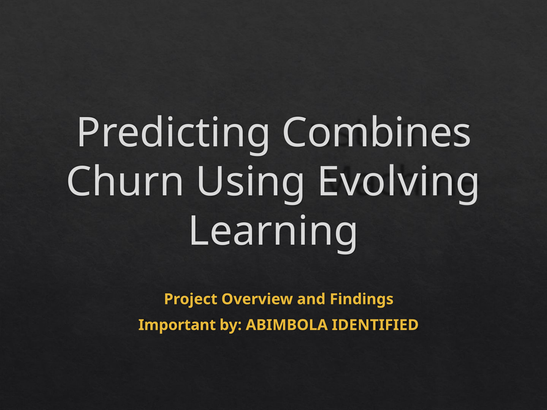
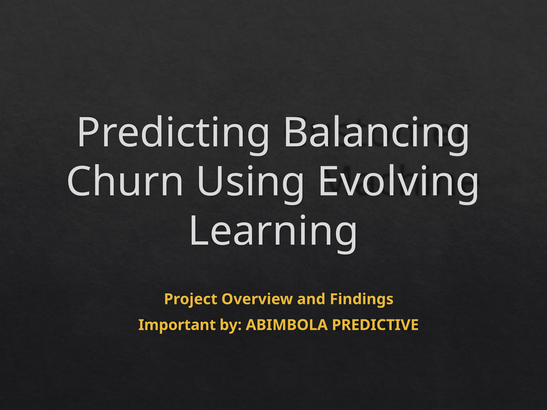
Combines: Combines -> Balancing
IDENTIFIED: IDENTIFIED -> PREDICTIVE
